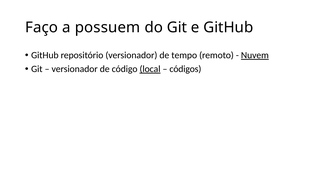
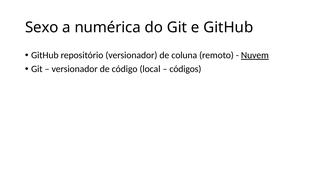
Faço: Faço -> Sexo
possuem: possuem -> numérica
tempo: tempo -> coluna
local underline: present -> none
